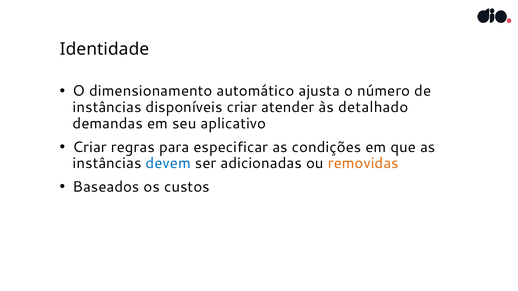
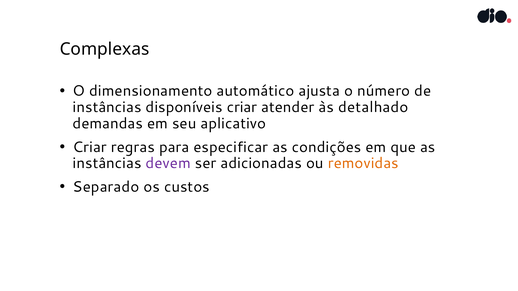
Identidade: Identidade -> Complexas
devem colour: blue -> purple
Baseados: Baseados -> Separado
